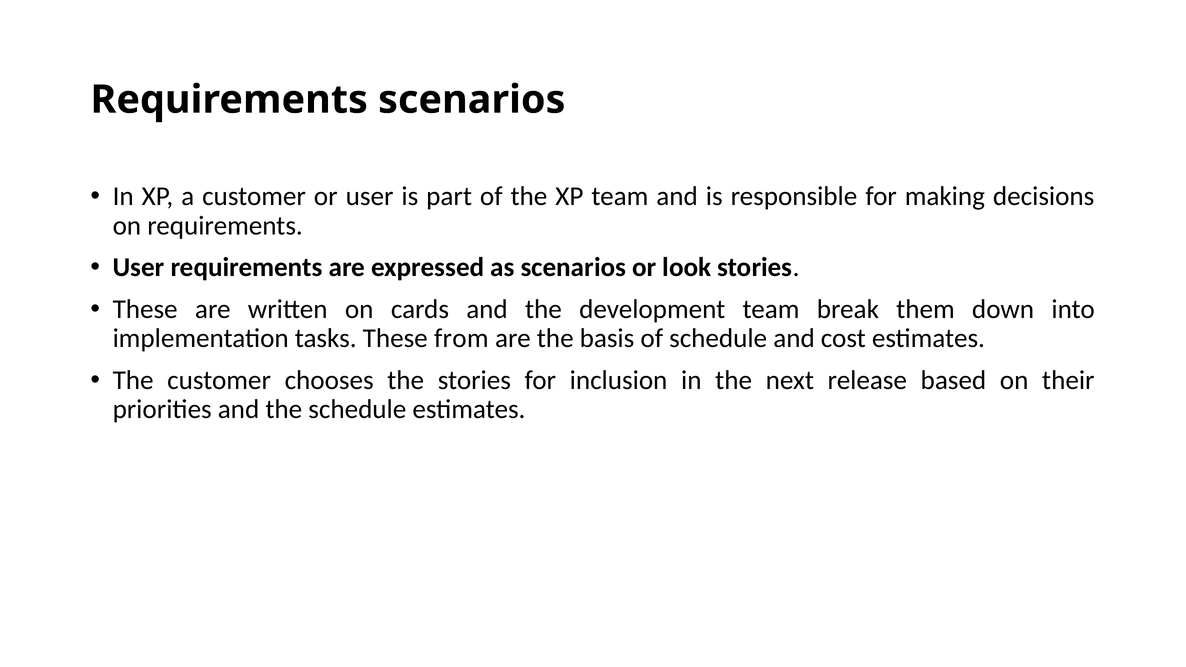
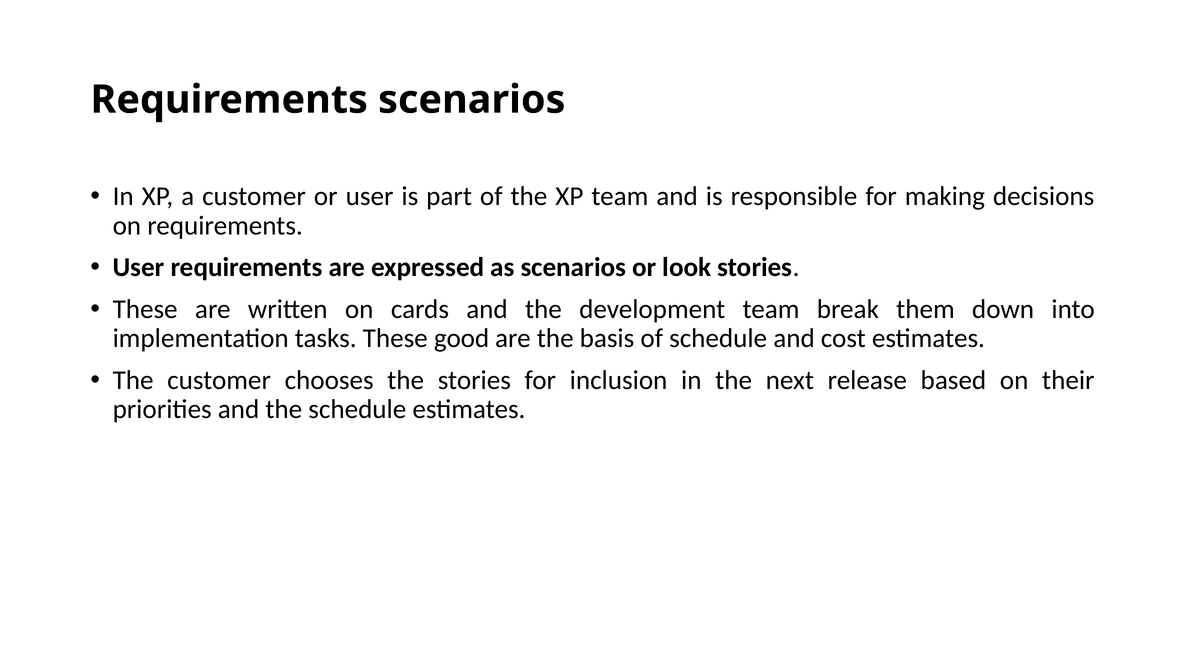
from: from -> good
